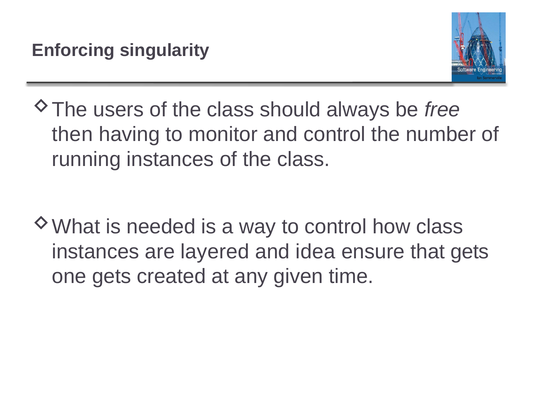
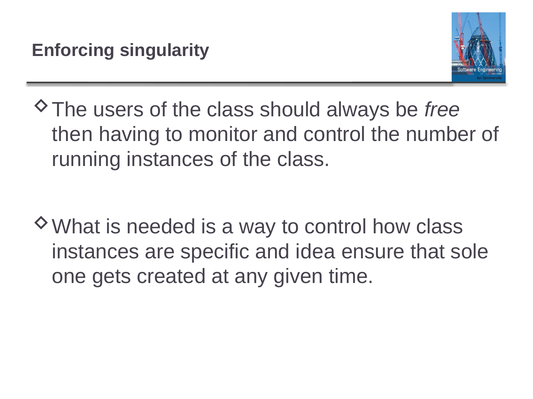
layered: layered -> specific
that gets: gets -> sole
